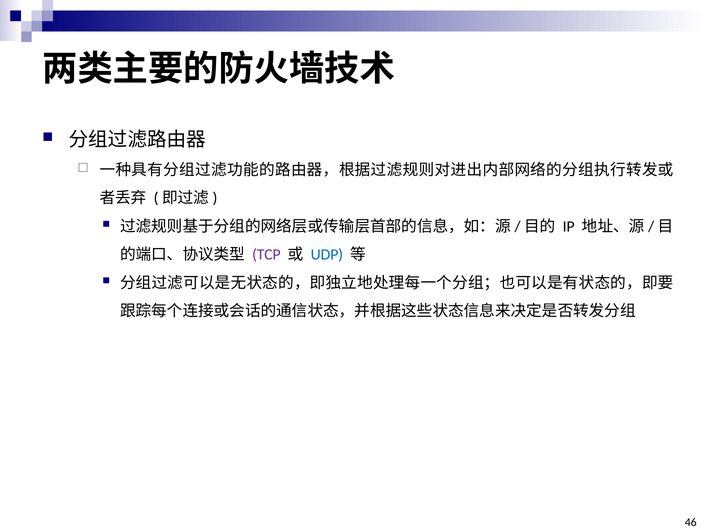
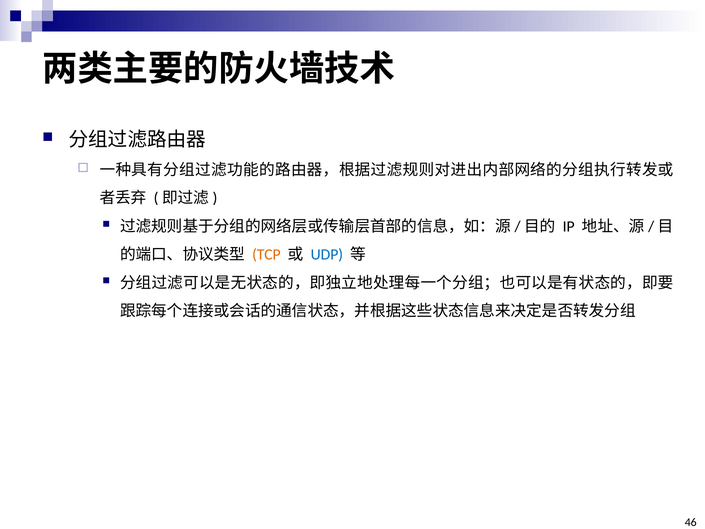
TCP colour: purple -> orange
